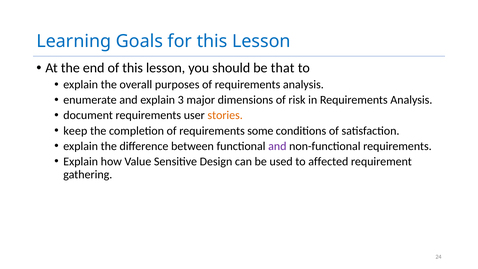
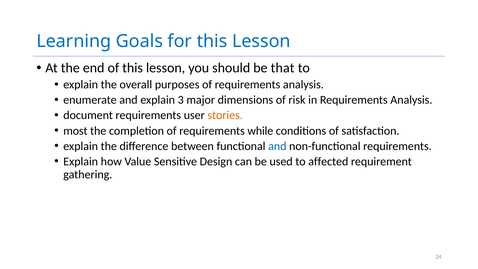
keep: keep -> most
some: some -> while
and at (277, 146) colour: purple -> blue
